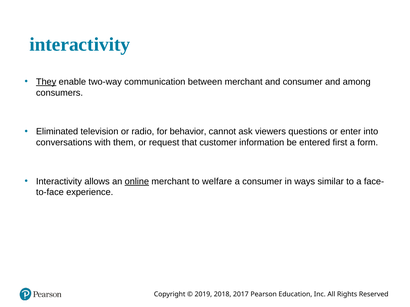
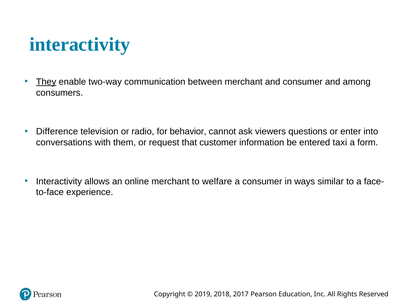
Eliminated: Eliminated -> Difference
first: first -> taxi
online underline: present -> none
